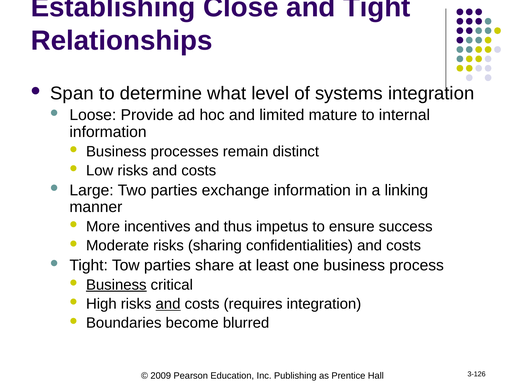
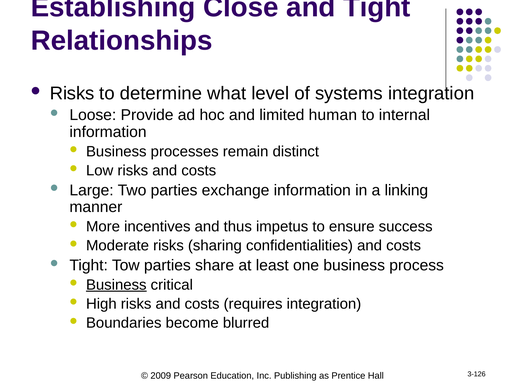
Span at (72, 93): Span -> Risks
mature: mature -> human
and at (168, 304) underline: present -> none
